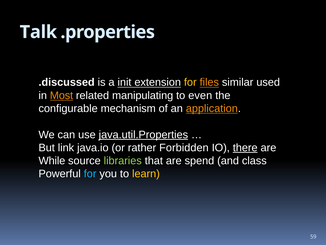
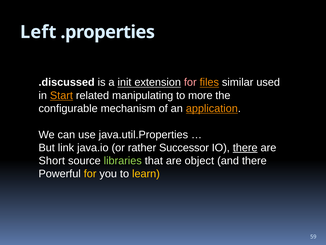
Talk: Talk -> Left
for at (190, 82) colour: yellow -> pink
Most: Most -> Start
even: even -> more
java.util.Properties underline: present -> none
Forbidden: Forbidden -> Successor
While: While -> Short
spend: spend -> object
and class: class -> there
for at (90, 174) colour: light blue -> yellow
